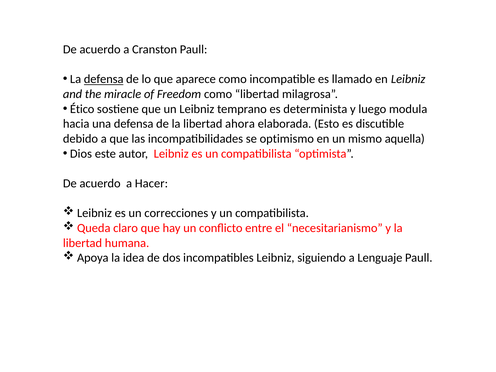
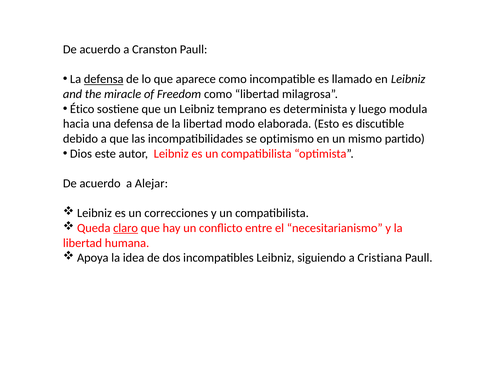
ahora: ahora -> modo
aquella: aquella -> partido
Hacer: Hacer -> Alejar
claro underline: none -> present
Lenguaje: Lenguaje -> Cristiana
